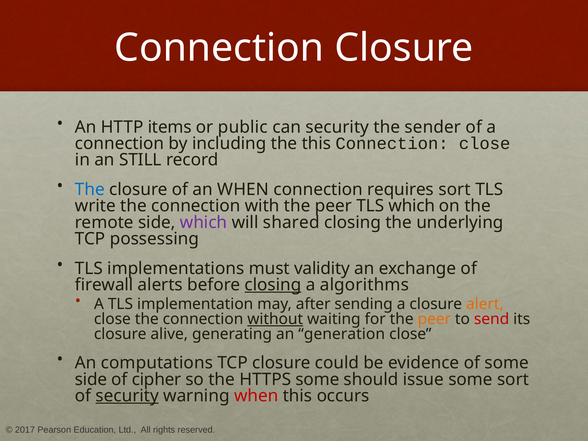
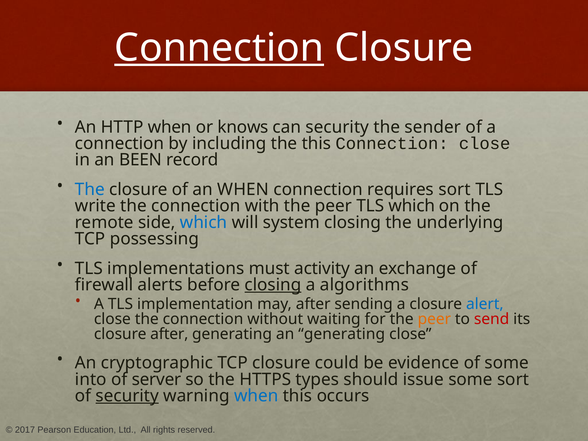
Connection at (219, 48) underline: none -> present
HTTP items: items -> when
public: public -> knows
STILL: STILL -> BEEN
which at (204, 222) colour: purple -> blue
shared: shared -> system
validity: validity -> activity
alert colour: orange -> blue
without underline: present -> none
closure alive: alive -> after
an generation: generation -> generating
computations: computations -> cryptographic
side at (91, 379): side -> into
cipher: cipher -> server
HTTPS some: some -> types
when at (256, 396) colour: red -> blue
